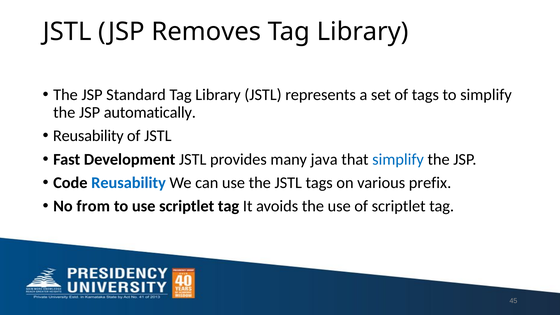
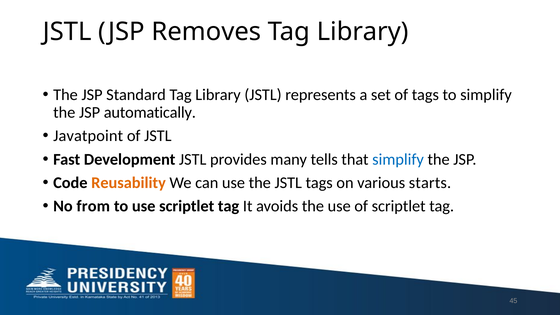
Reusability at (88, 136): Reusability -> Javatpoint
java: java -> tells
Reusability at (129, 183) colour: blue -> orange
prefix: prefix -> starts
